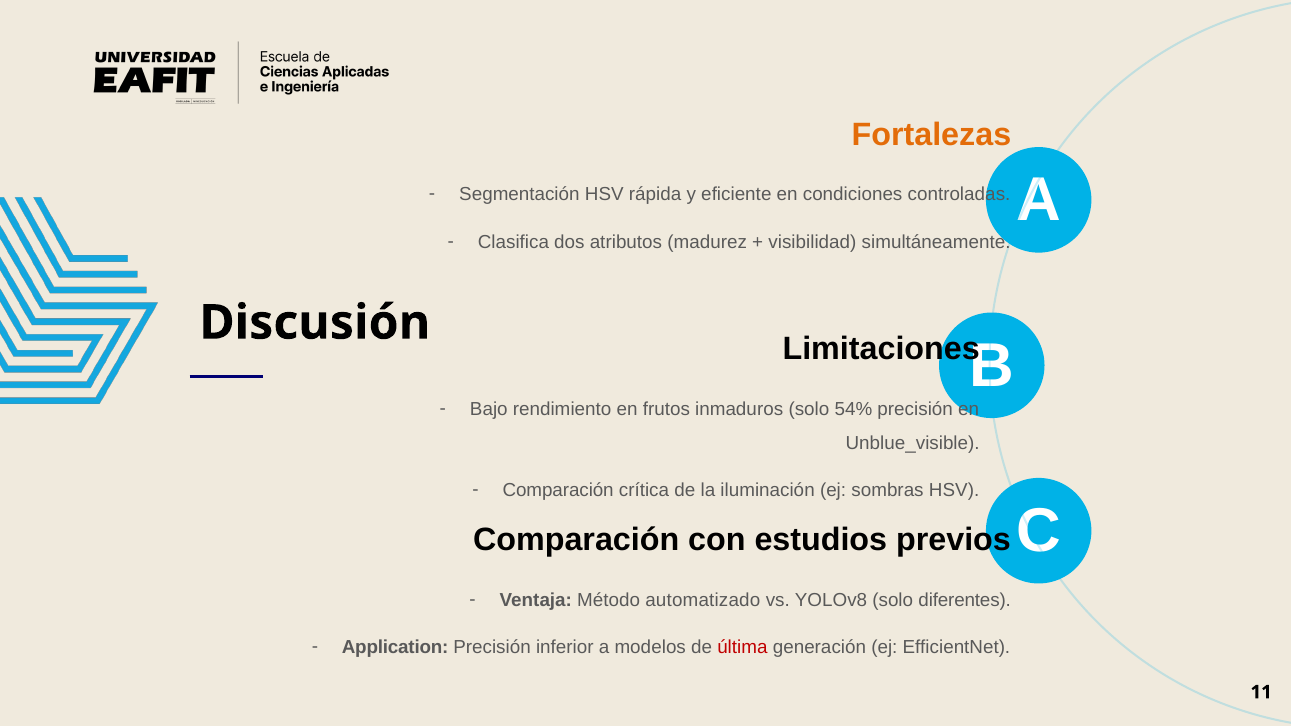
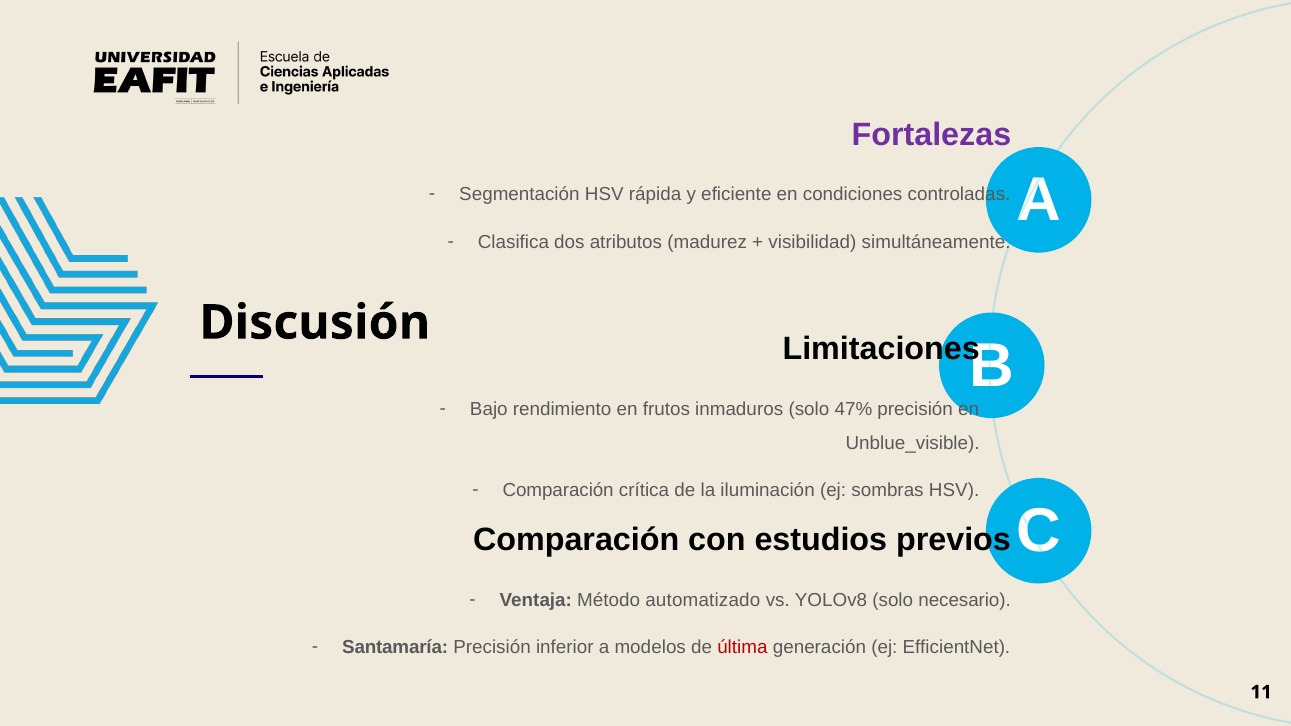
Fortalezas colour: orange -> purple
54%: 54% -> 47%
diferentes: diferentes -> necesario
Application: Application -> Santamaría
